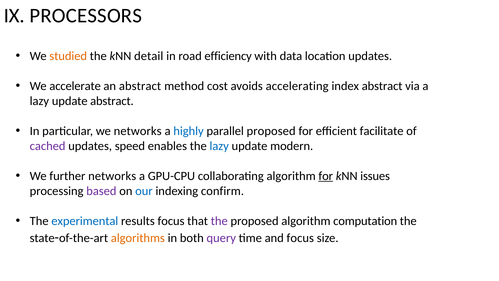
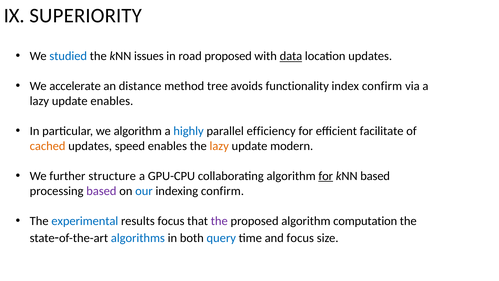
PROCESSORS: PROCESSORS -> SUPERIORITY
studied colour: orange -> blue
detail: detail -> issues
road efficiency: efficiency -> proposed
data underline: none -> present
an abstract: abstract -> distance
cost: cost -> tree
accelerating: accelerating -> functionality
index abstract: abstract -> confirm
update abstract: abstract -> enables
we networks: networks -> algorithm
parallel proposed: proposed -> efficiency
cached colour: purple -> orange
lazy at (219, 146) colour: blue -> orange
further networks: networks -> structure
kNN issues: issues -> based
algorithms colour: orange -> blue
query colour: purple -> blue
